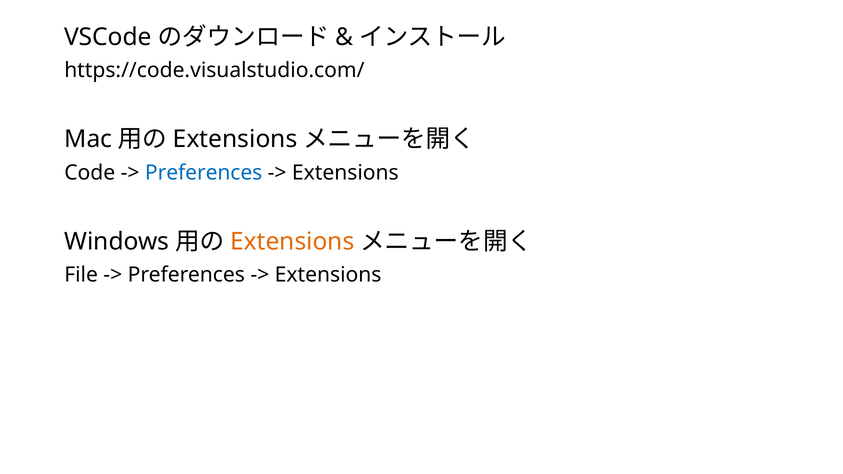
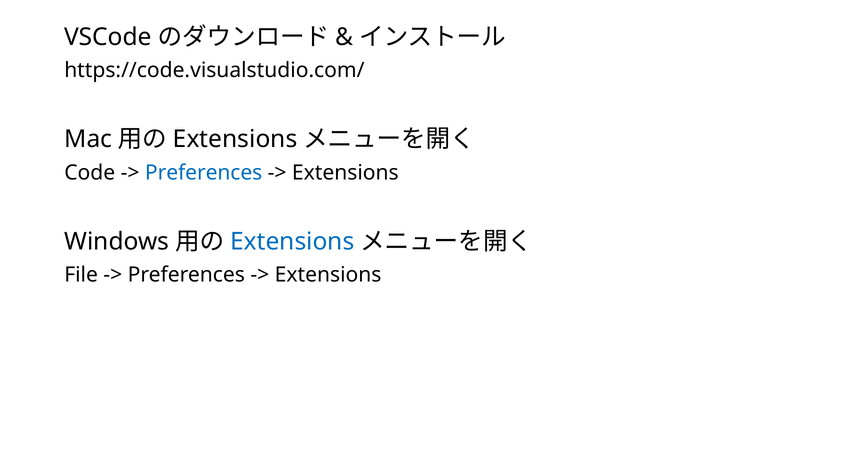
Extensions at (292, 241) colour: orange -> blue
